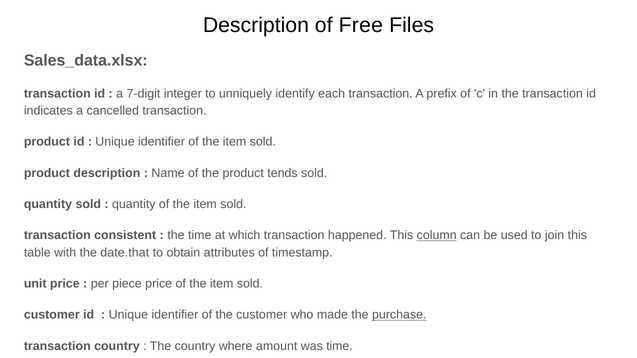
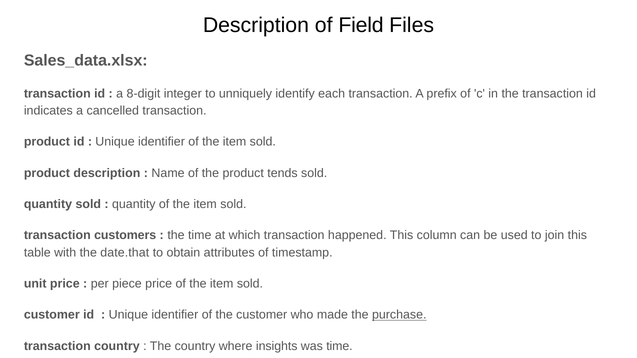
Free: Free -> Field
7-digit: 7-digit -> 8-digit
consistent: consistent -> customers
column underline: present -> none
amount: amount -> insights
